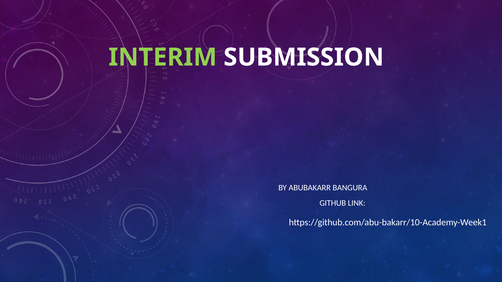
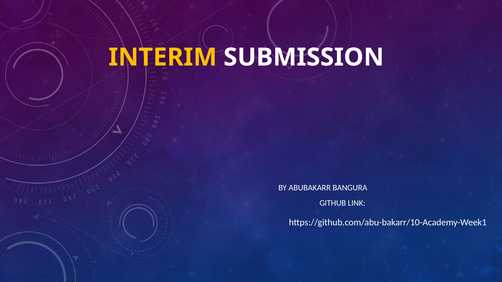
INTERIM colour: light green -> yellow
